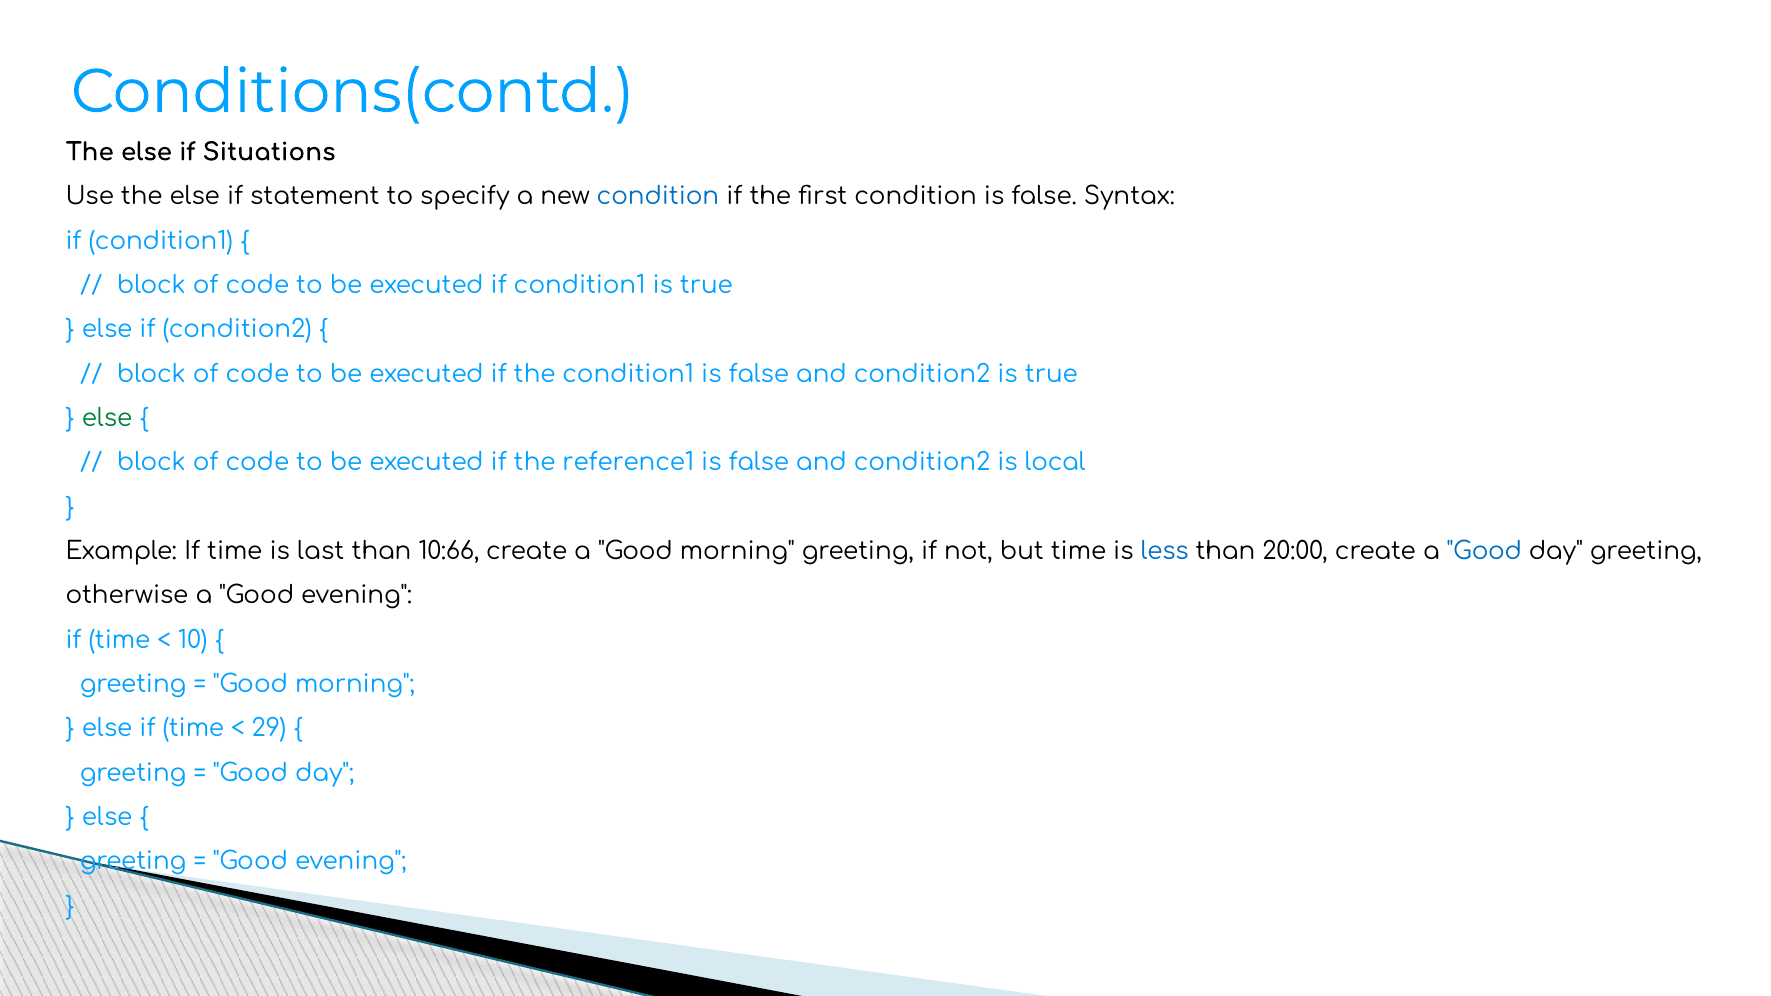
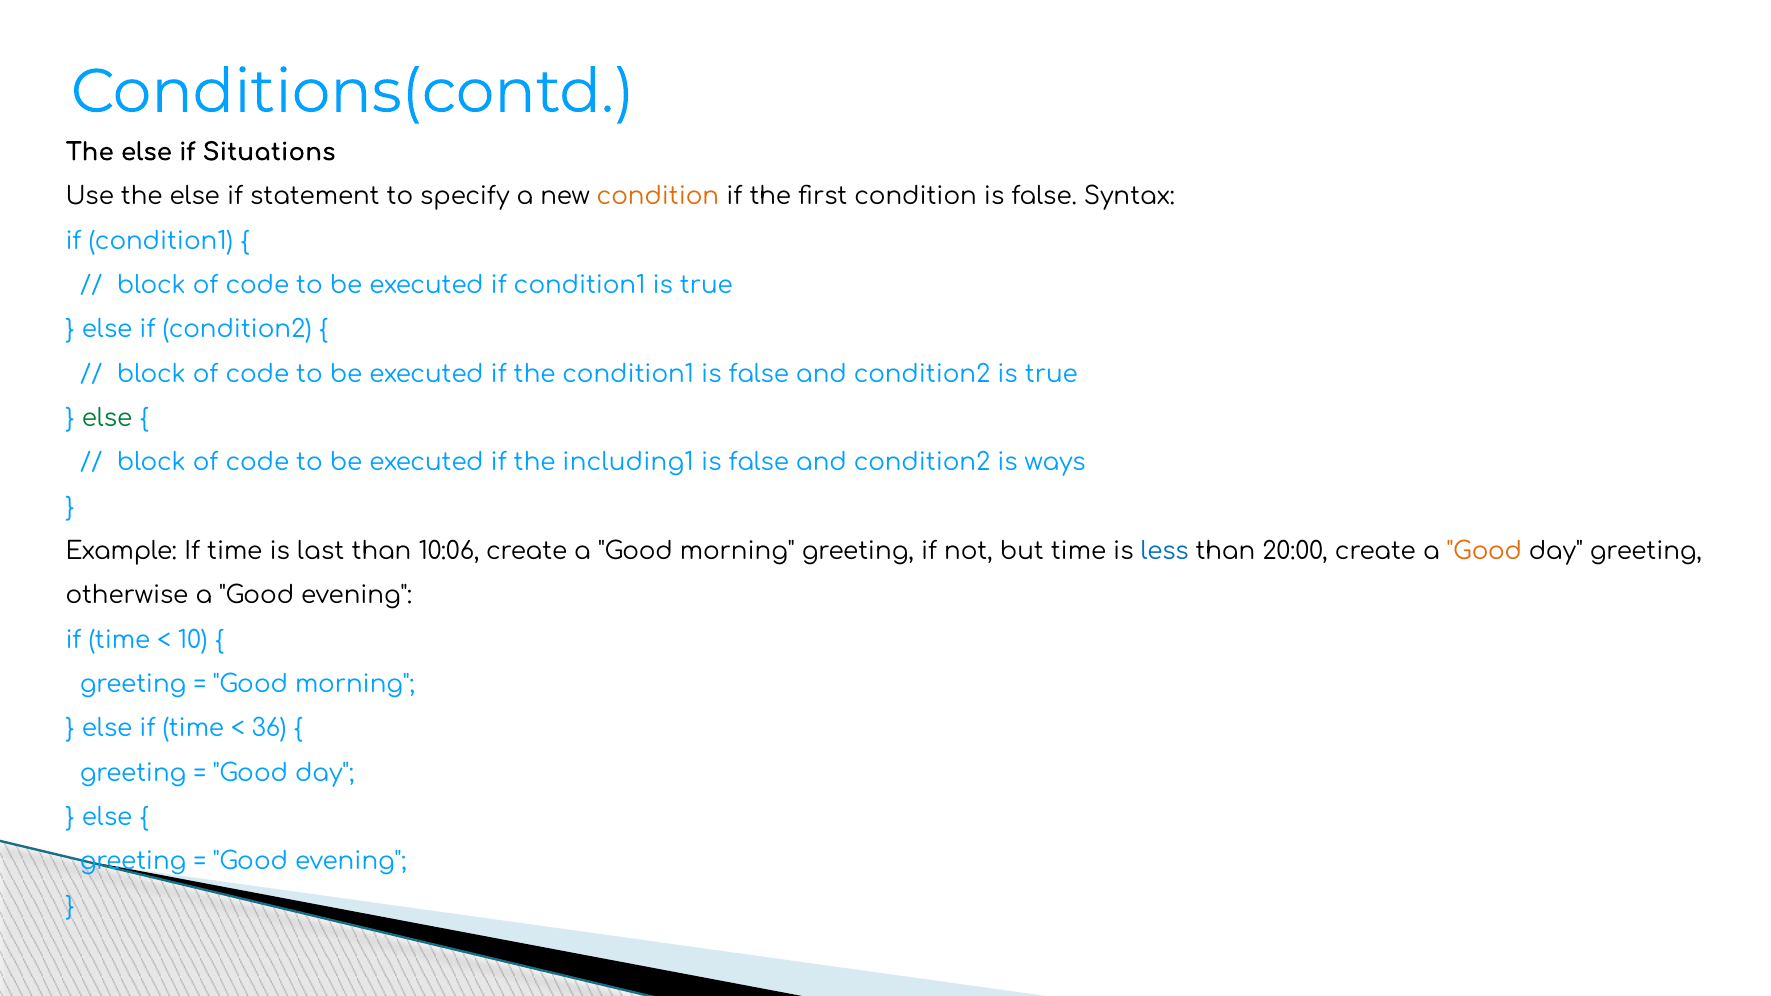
condition at (658, 197) colour: blue -> orange
reference1: reference1 -> including1
local: local -> ways
10:66: 10:66 -> 10:06
Good at (1484, 551) colour: blue -> orange
29: 29 -> 36
